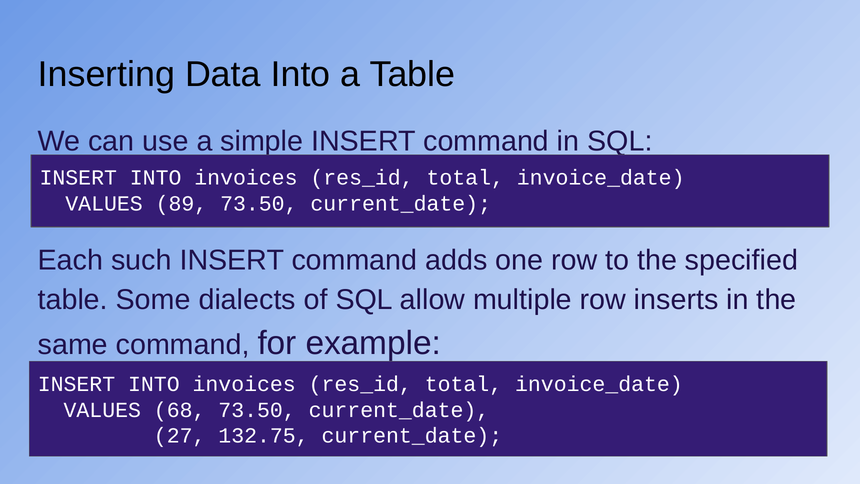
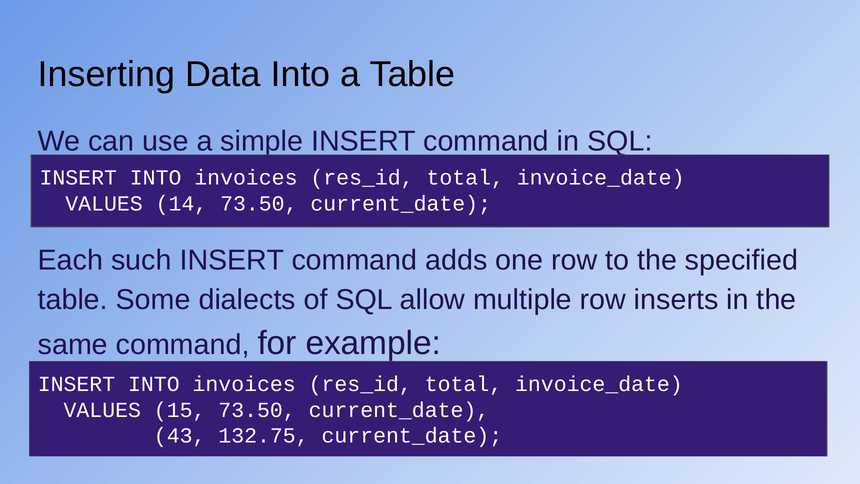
89: 89 -> 14
68: 68 -> 15
27: 27 -> 43
